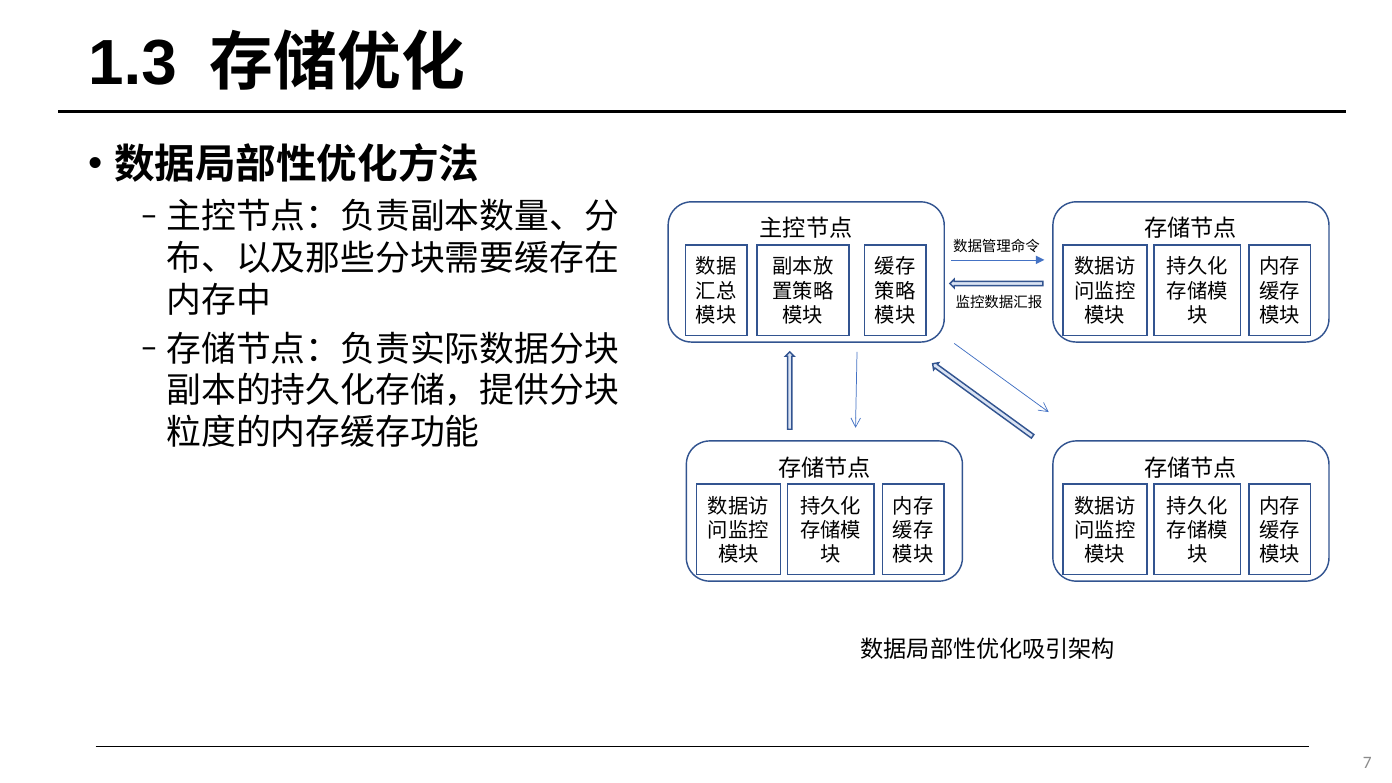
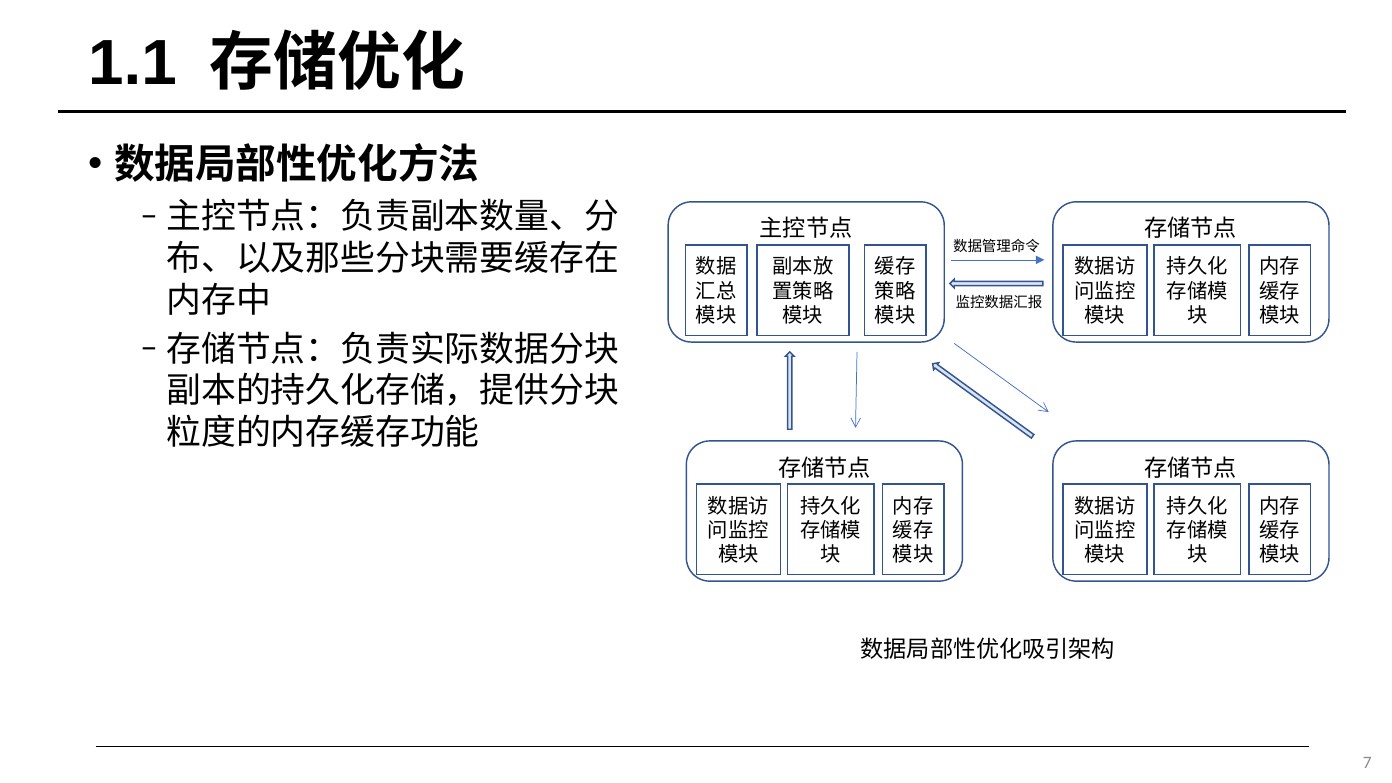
1.3: 1.3 -> 1.1
